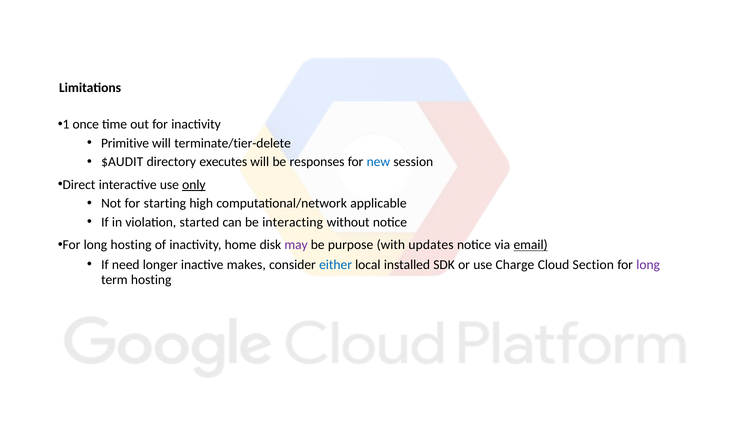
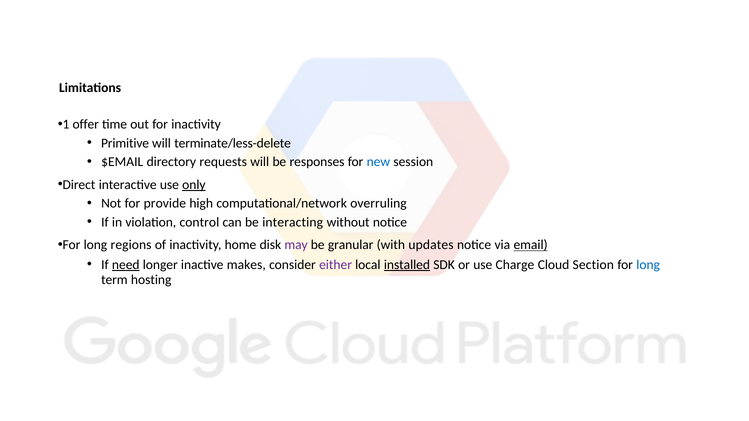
once: once -> offer
terminate/tier-delete: terminate/tier-delete -> terminate/less-delete
$AUDIT: $AUDIT -> $EMAIL
executes: executes -> requests
starting: starting -> provide
applicable: applicable -> overruling
started: started -> control
long hosting: hosting -> regions
purpose: purpose -> granular
need underline: none -> present
either colour: blue -> purple
installed underline: none -> present
long at (648, 265) colour: purple -> blue
